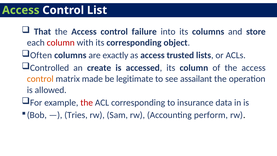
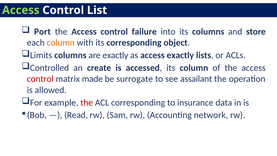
That: That -> Port
column at (61, 43) colour: red -> orange
Often: Often -> Limits
access trusted: trusted -> exactly
control at (40, 79) colour: orange -> red
legitimate: legitimate -> surrogate
Tries: Tries -> Read
perform: perform -> network
